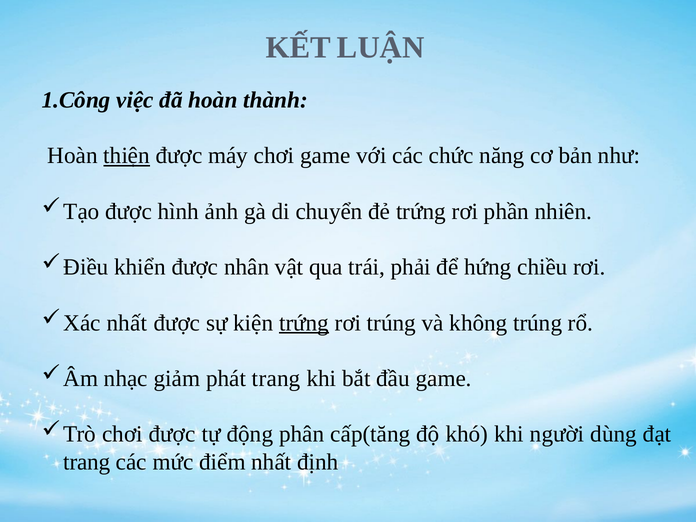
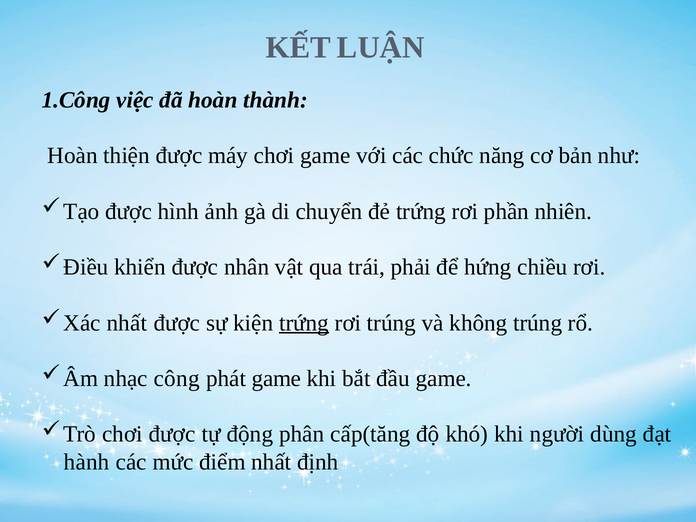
thiện underline: present -> none
giảm: giảm -> công
phát trang: trang -> game
trang at (87, 462): trang -> hành
